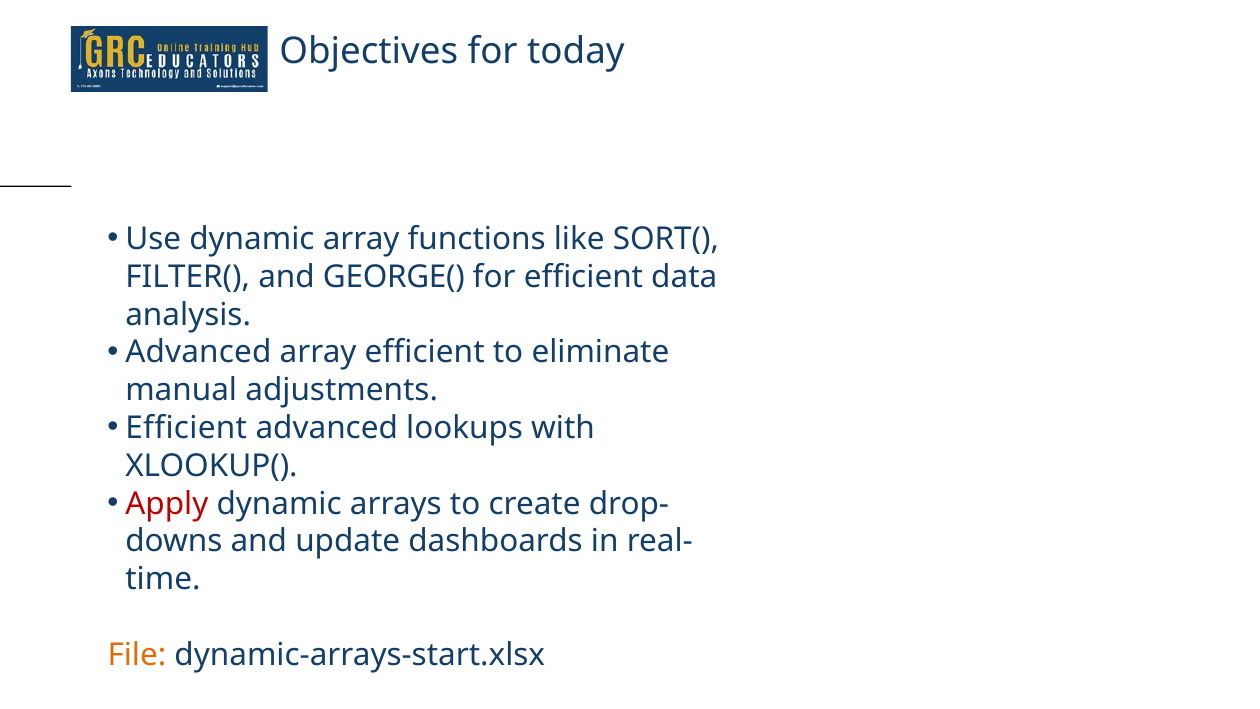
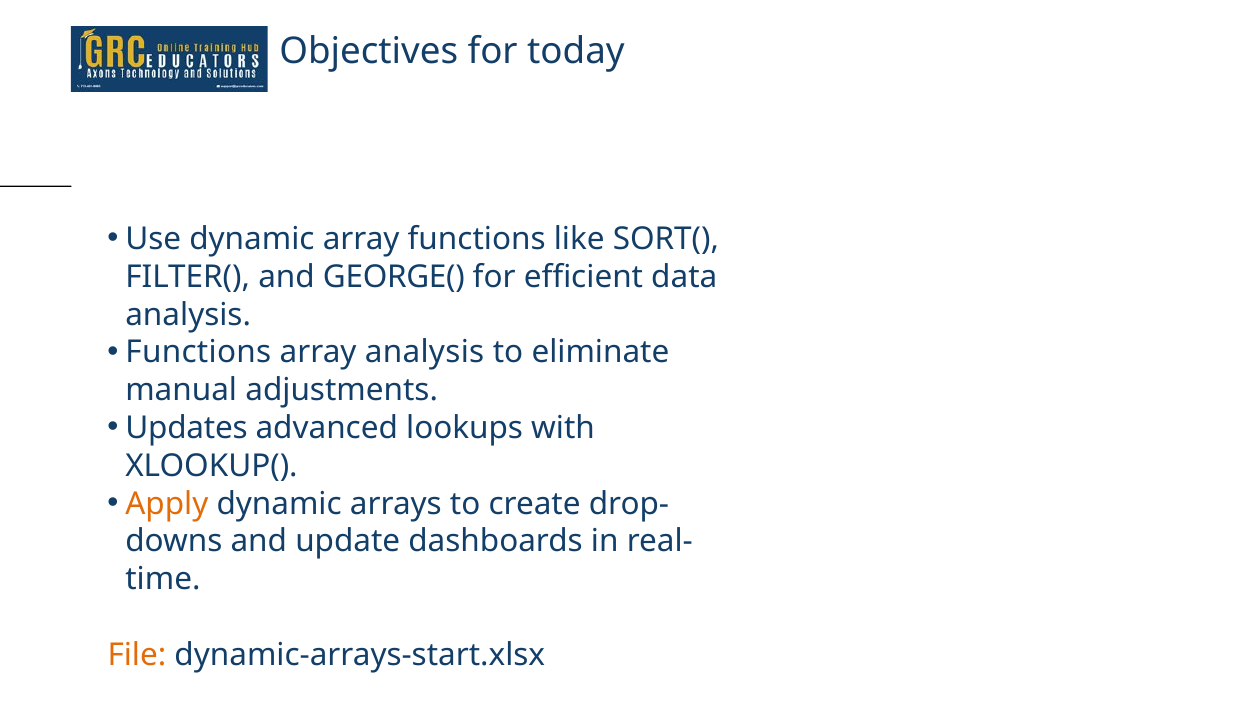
Advanced at (198, 352): Advanced -> Functions
array efficient: efficient -> analysis
Efficient at (186, 428): Efficient -> Updates
Apply colour: red -> orange
